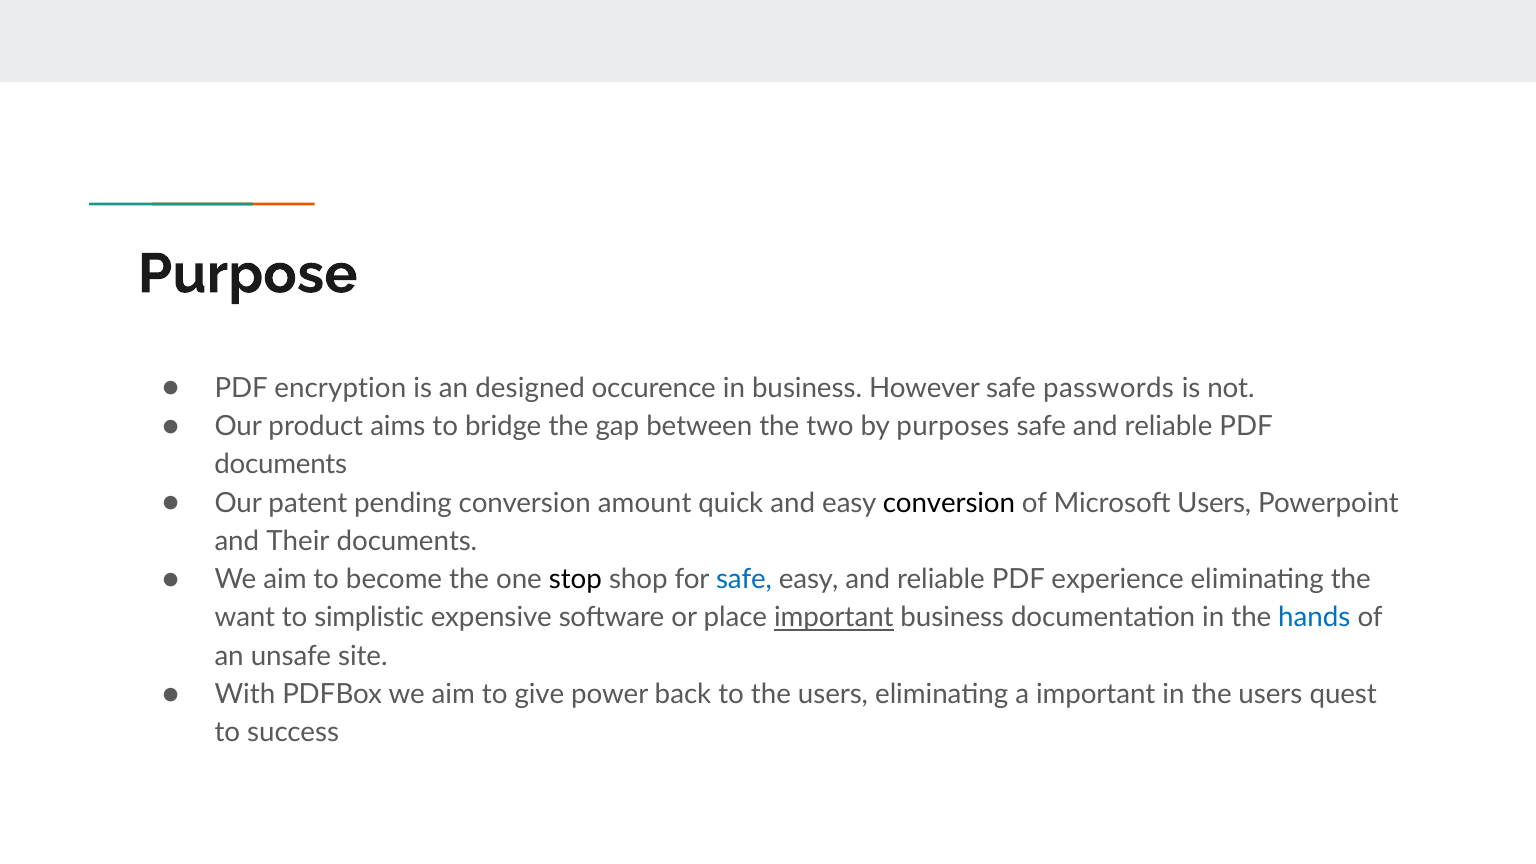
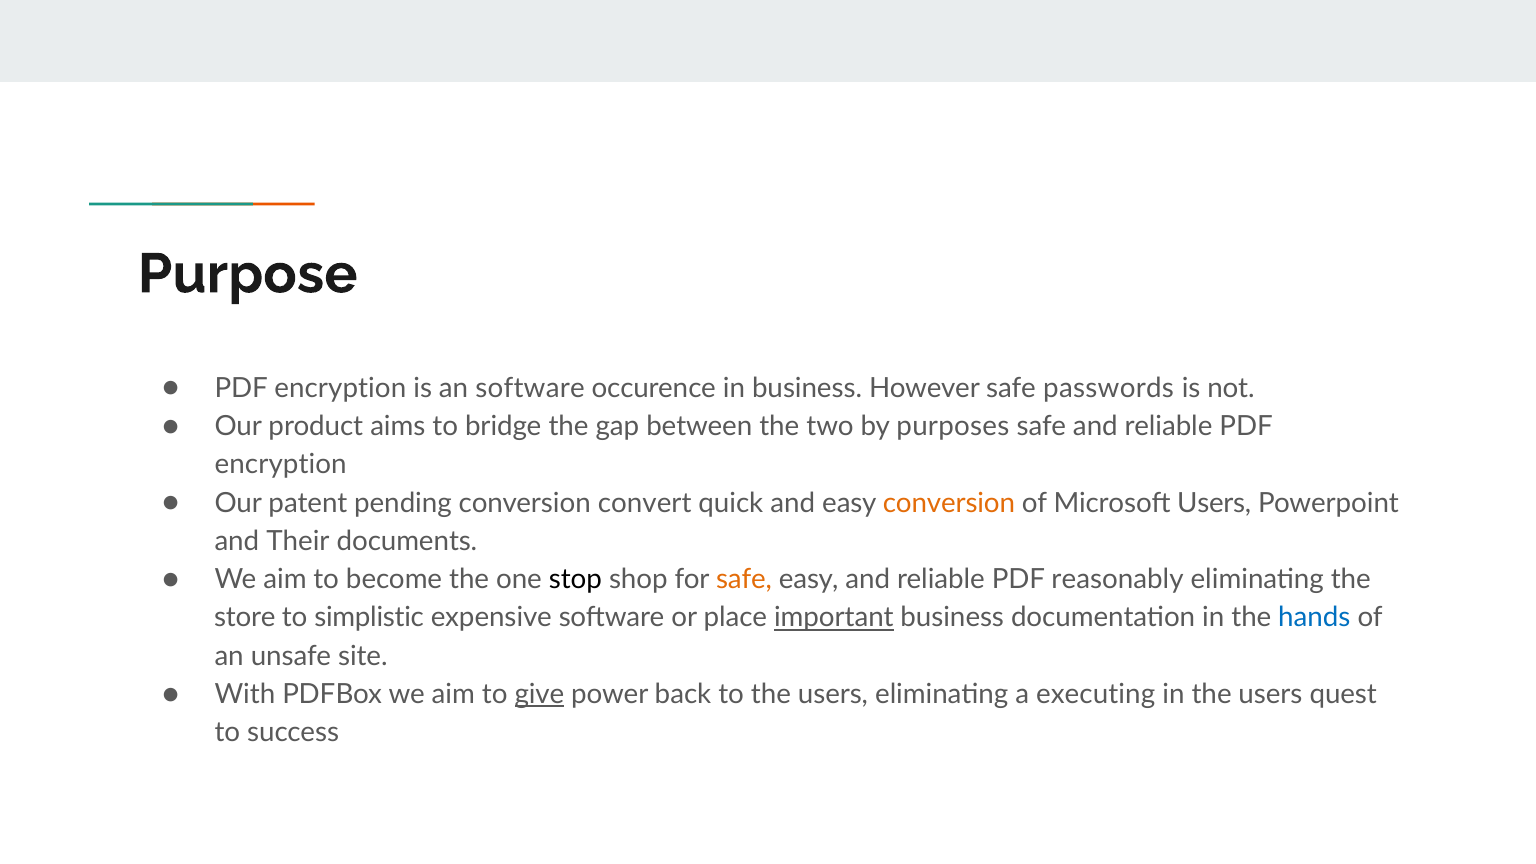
an designed: designed -> software
documents at (281, 465): documents -> encryption
amount: amount -> convert
conversion at (949, 503) colour: black -> orange
safe at (744, 580) colour: blue -> orange
experience: experience -> reasonably
want: want -> store
give underline: none -> present
a important: important -> executing
